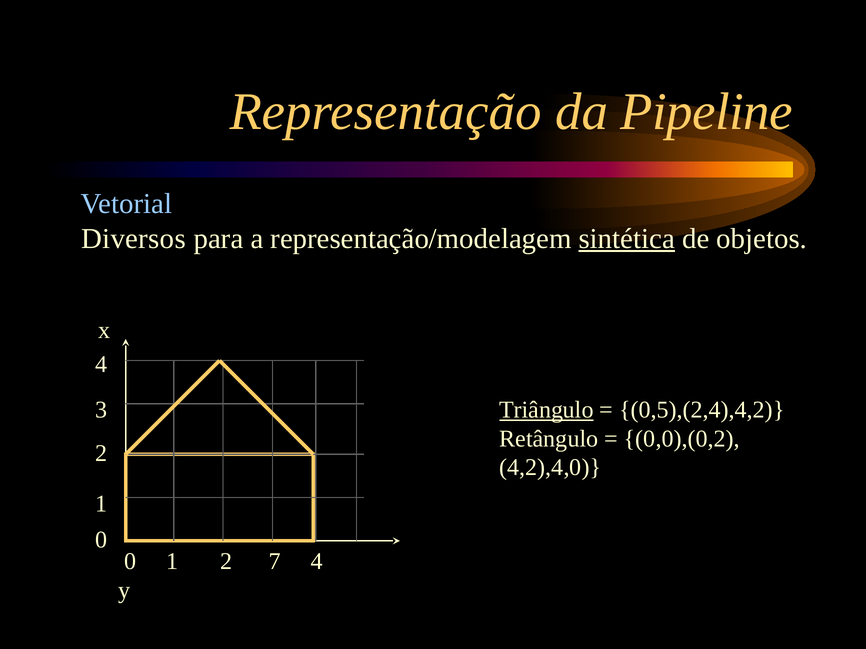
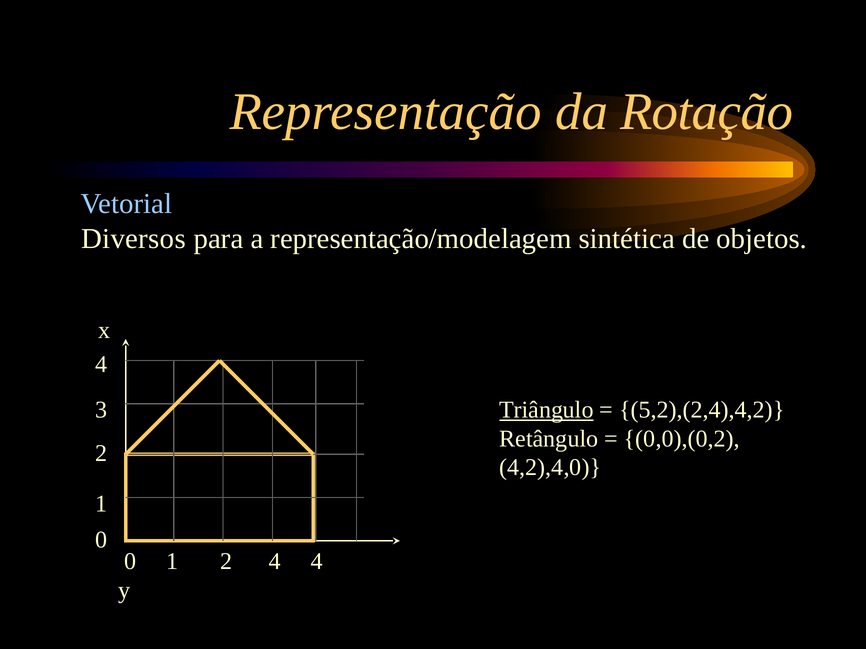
Pipeline: Pipeline -> Rotação
sintética underline: present -> none
0,5),(2,4),4,2: 0,5),(2,4),4,2 -> 5,2),(2,4),4,2
7 at (275, 562): 7 -> 4
